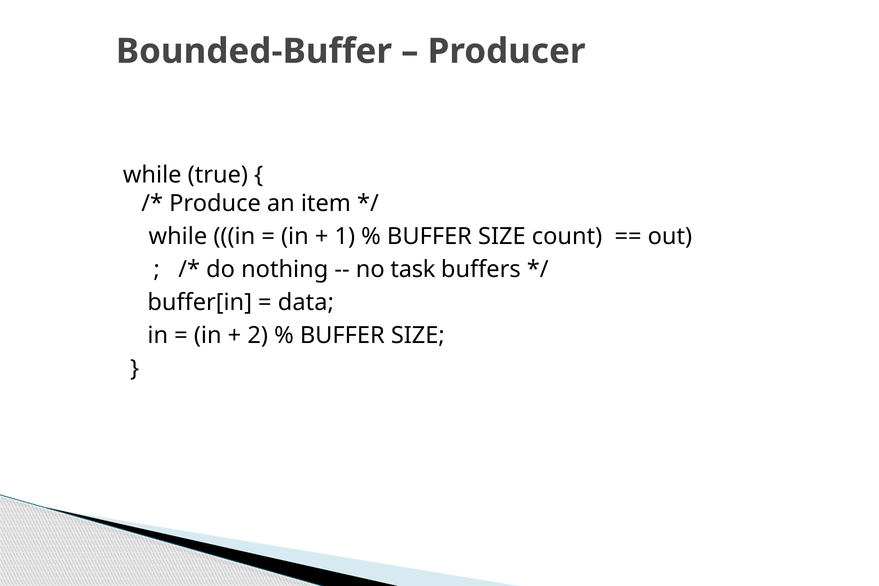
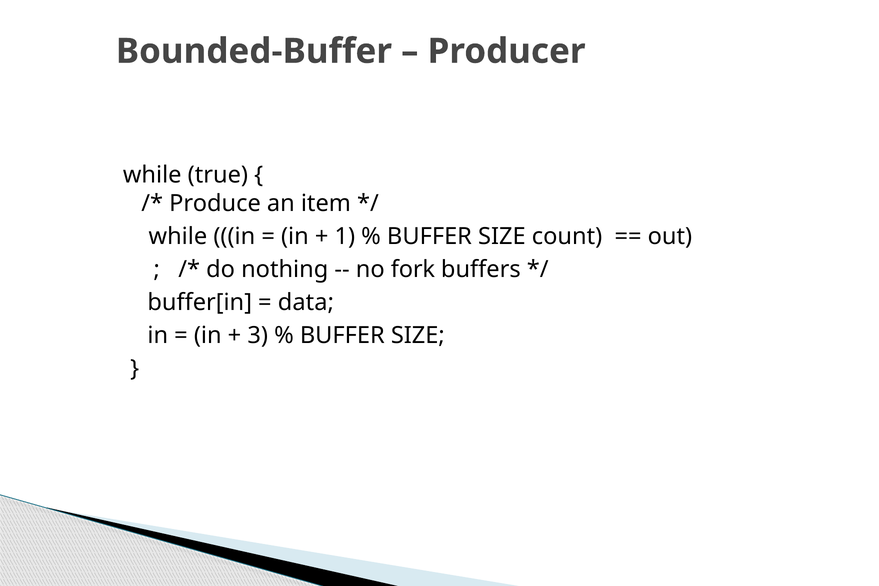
task: task -> fork
2: 2 -> 3
